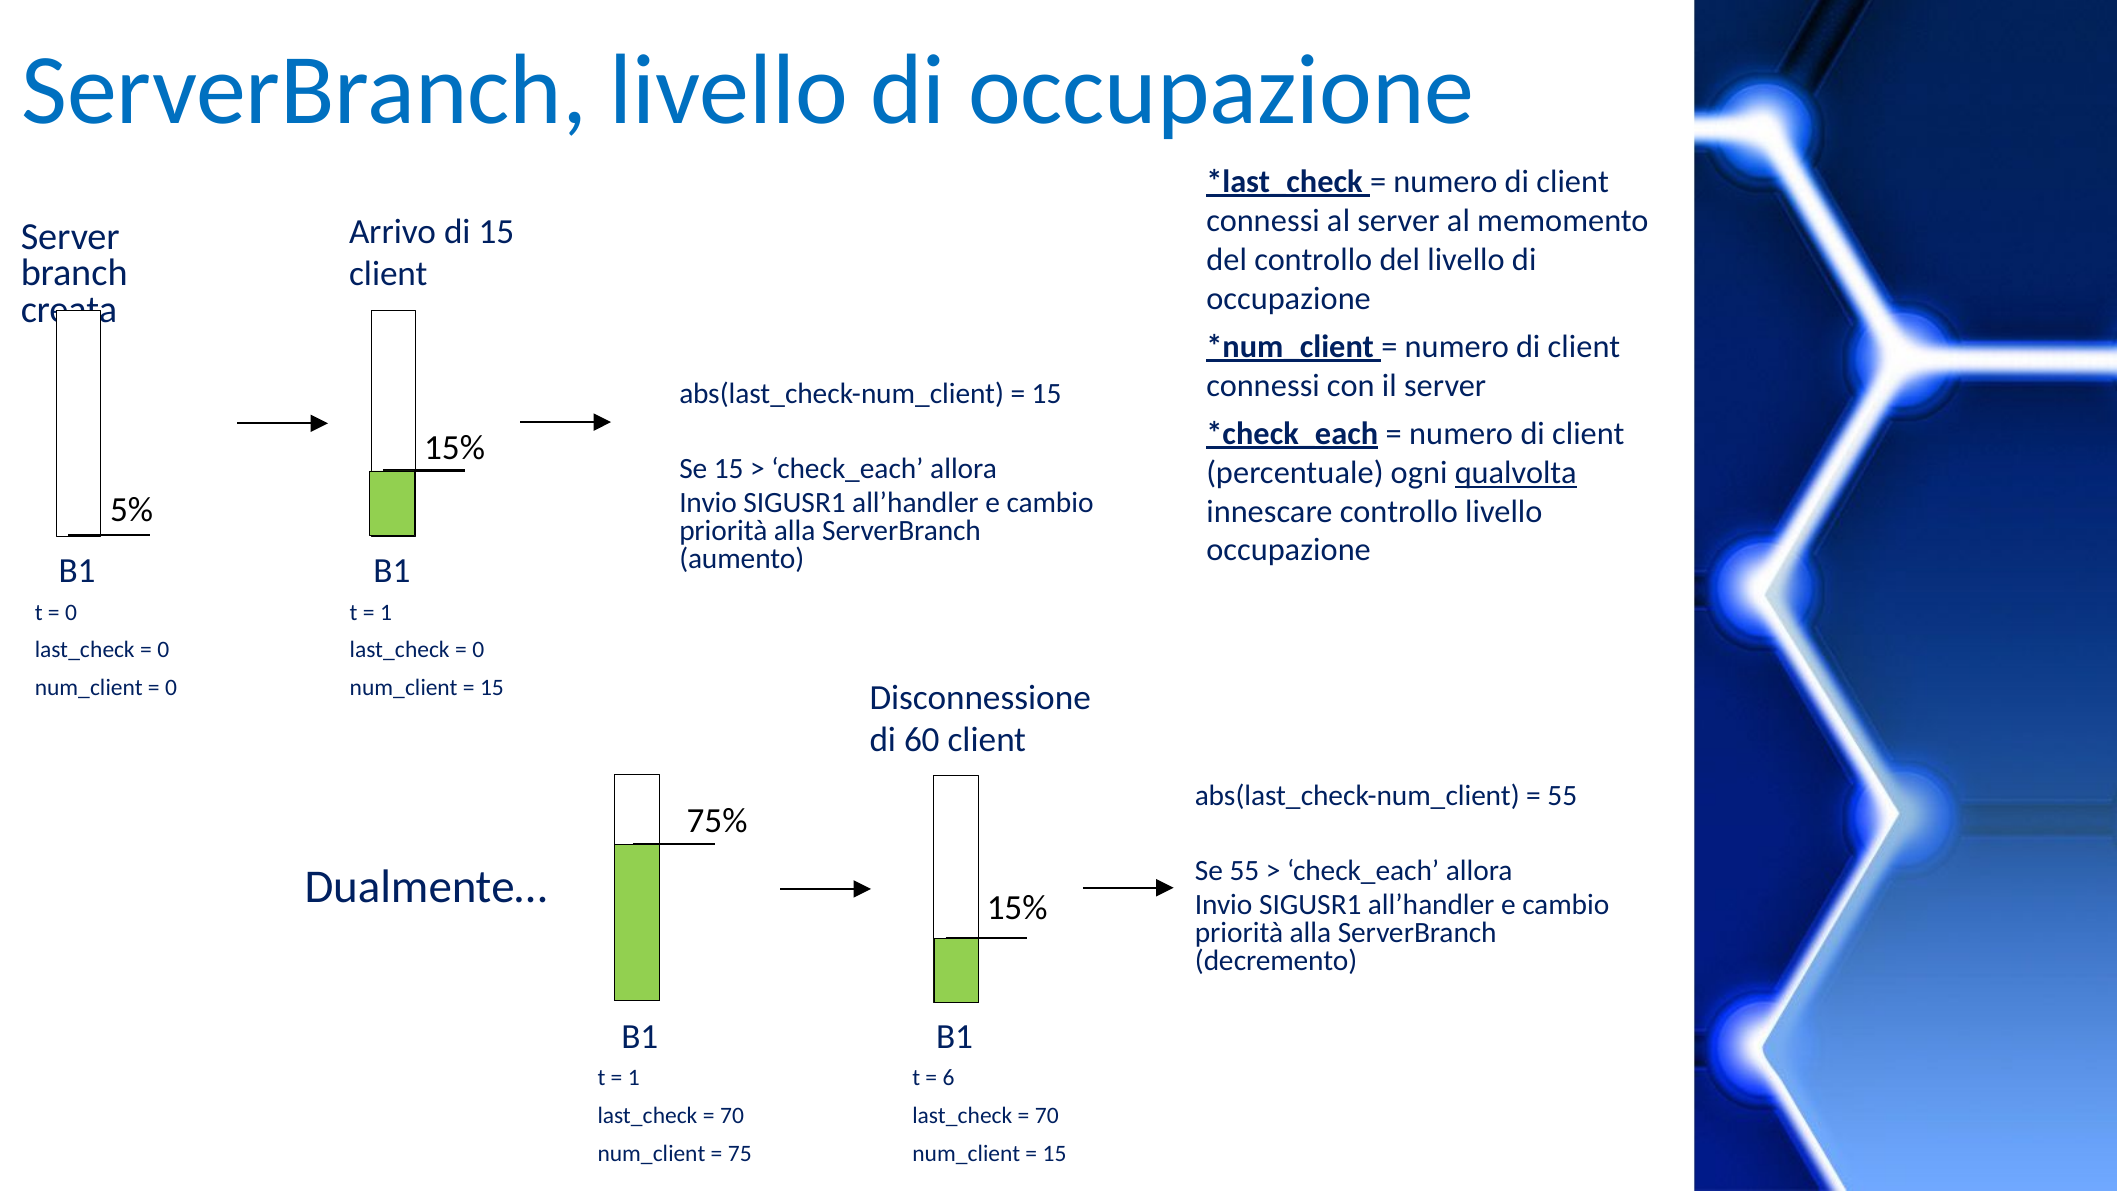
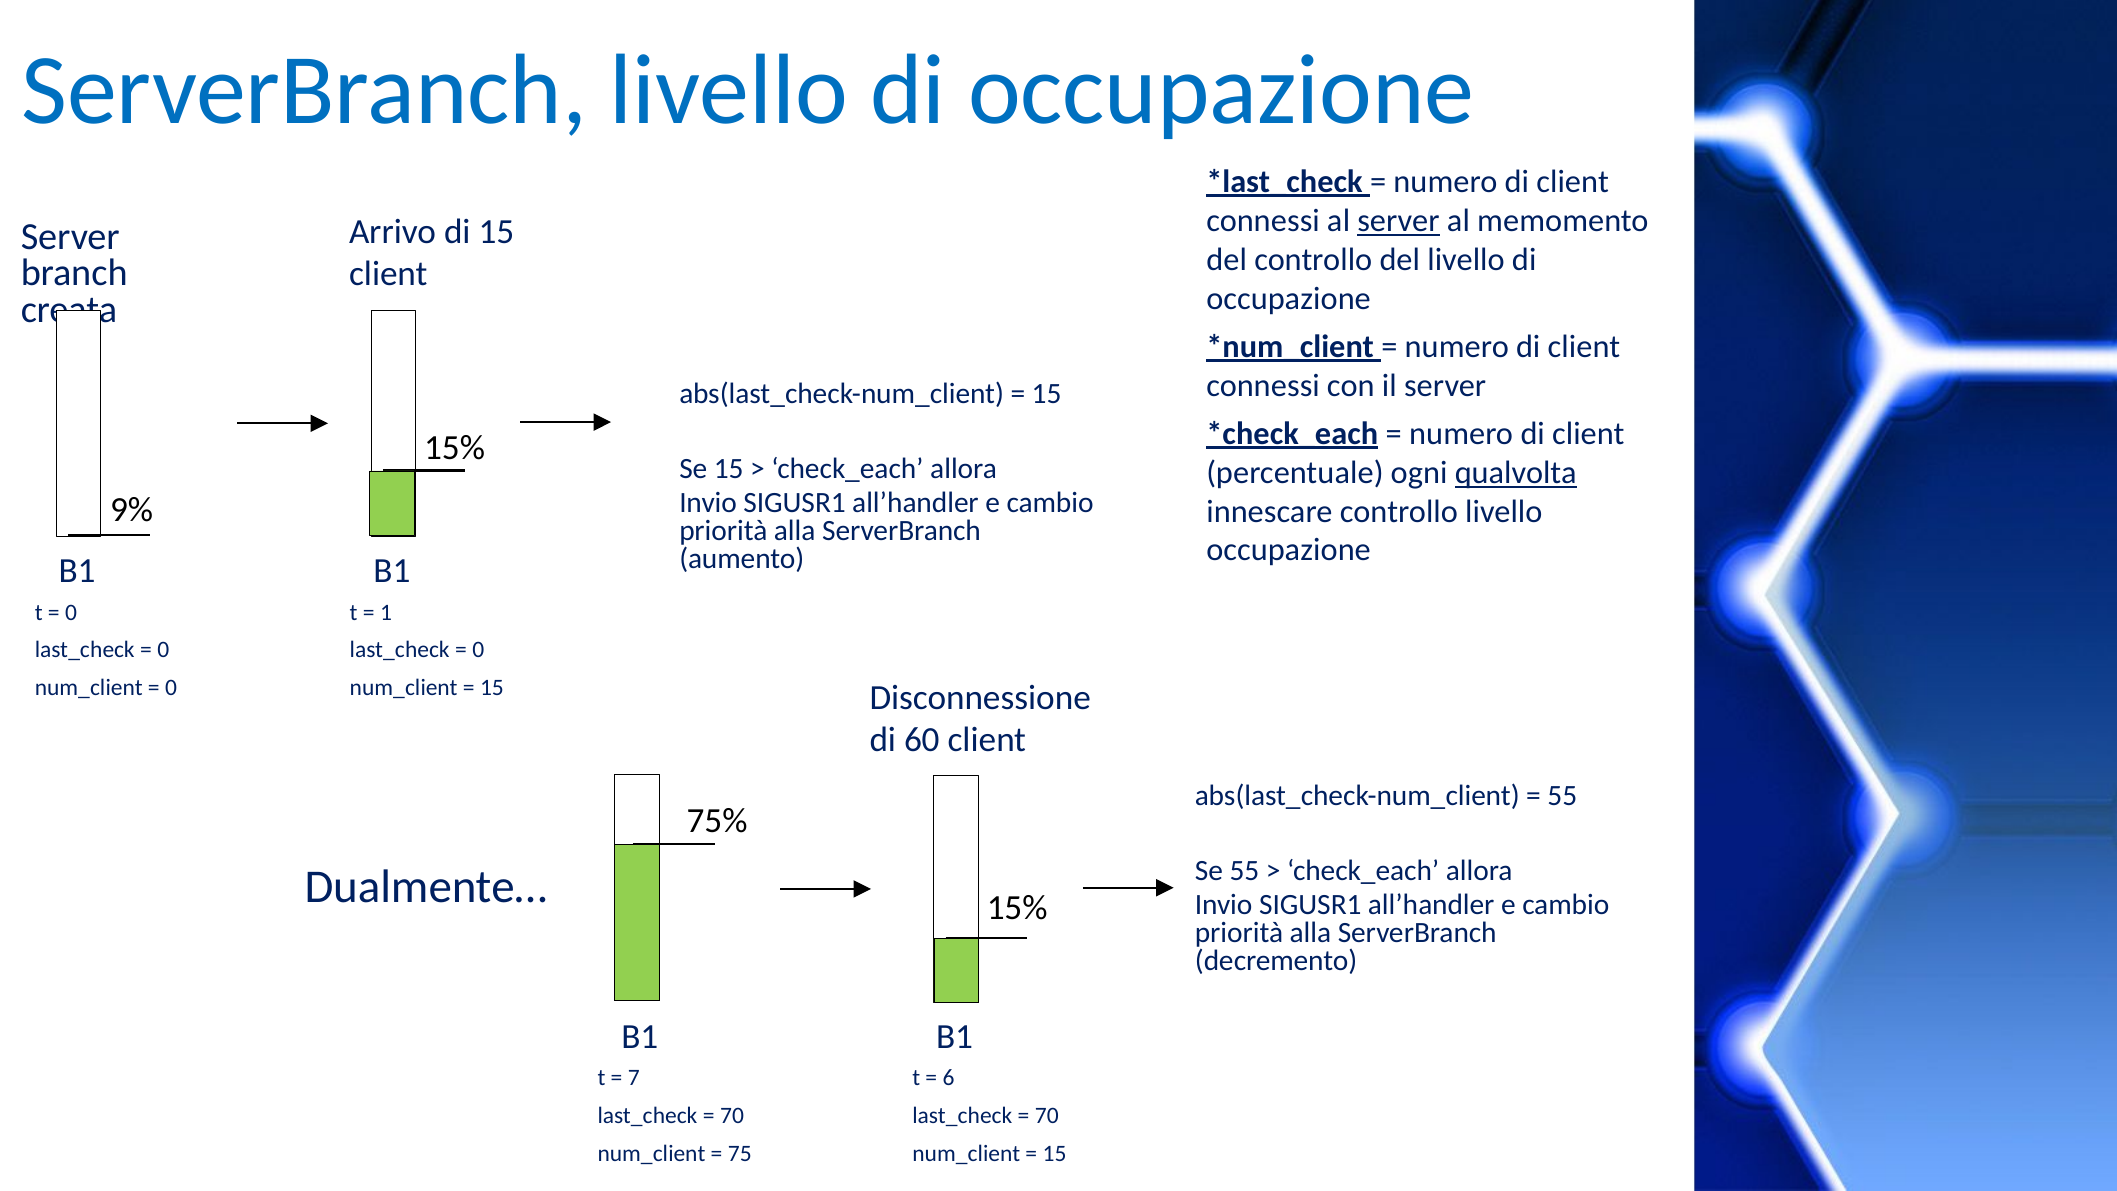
server at (1398, 221) underline: none -> present
5%: 5% -> 9%
1 at (634, 1078): 1 -> 7
